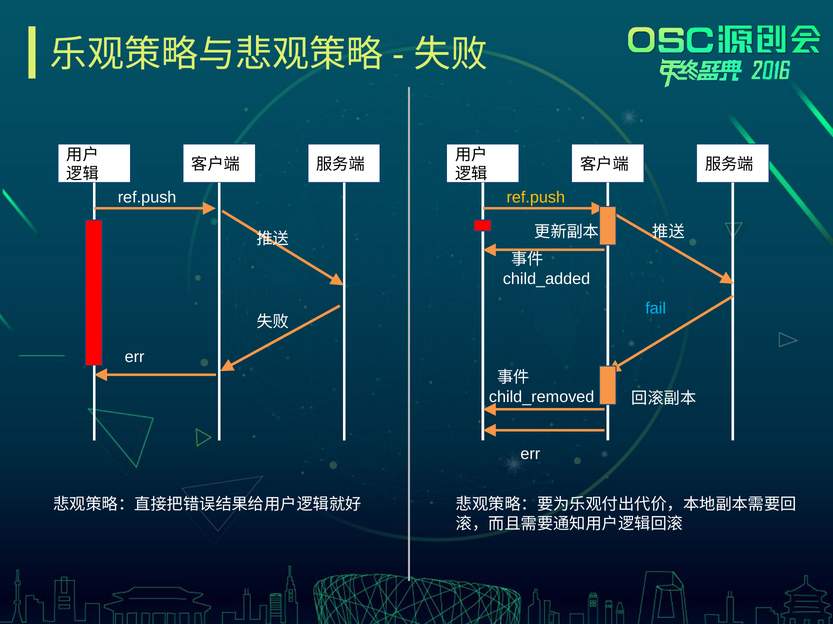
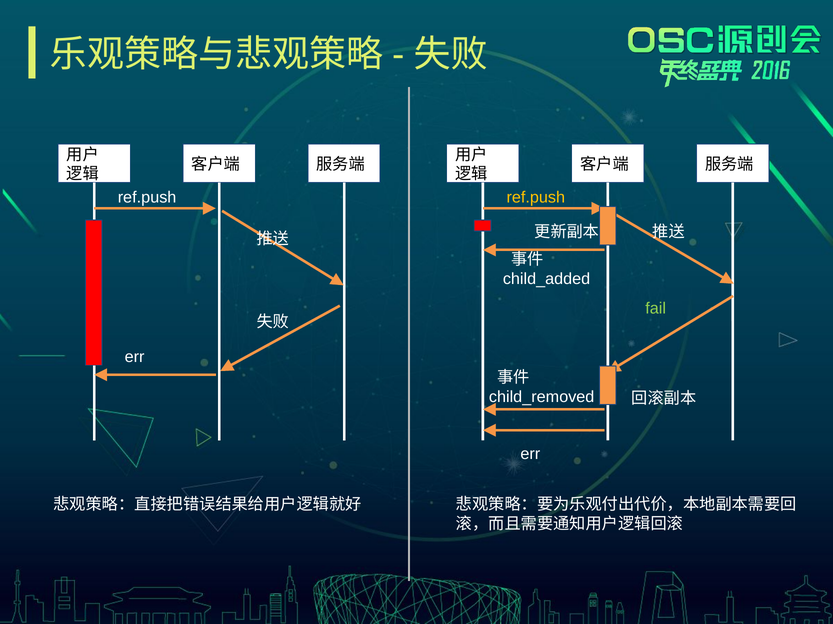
fail colour: light blue -> light green
